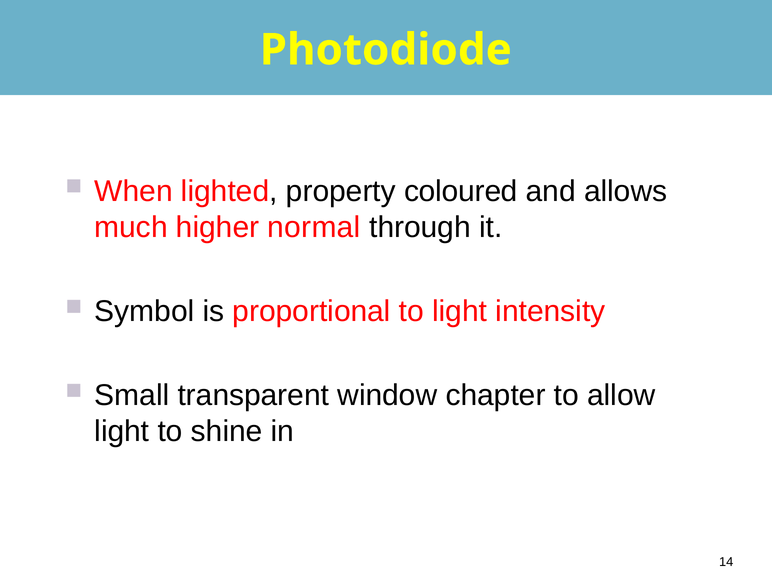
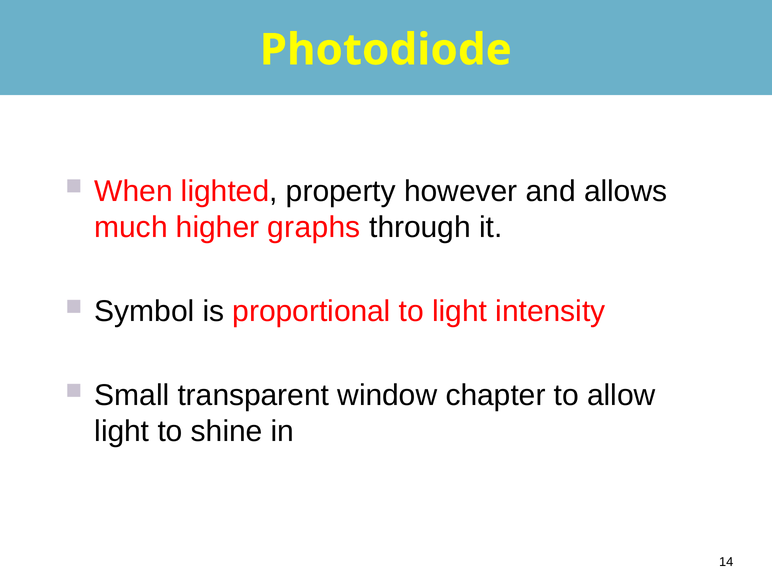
coloured: coloured -> however
normal: normal -> graphs
